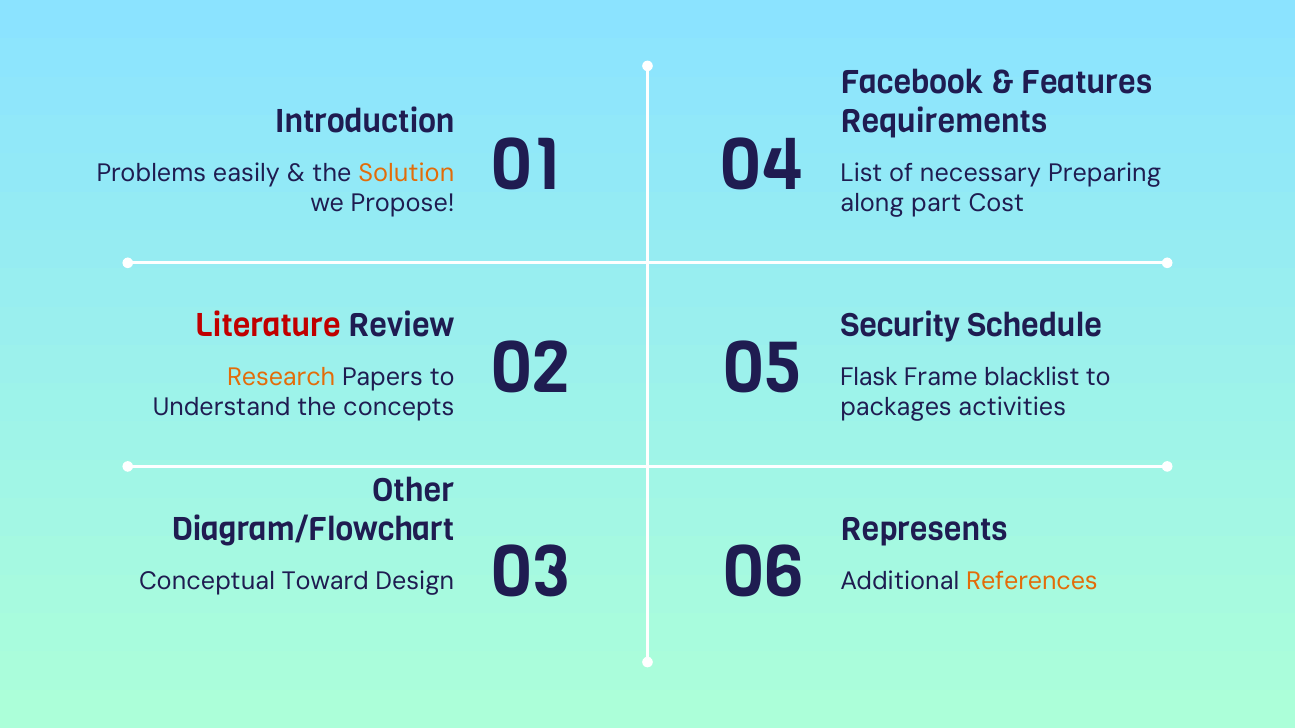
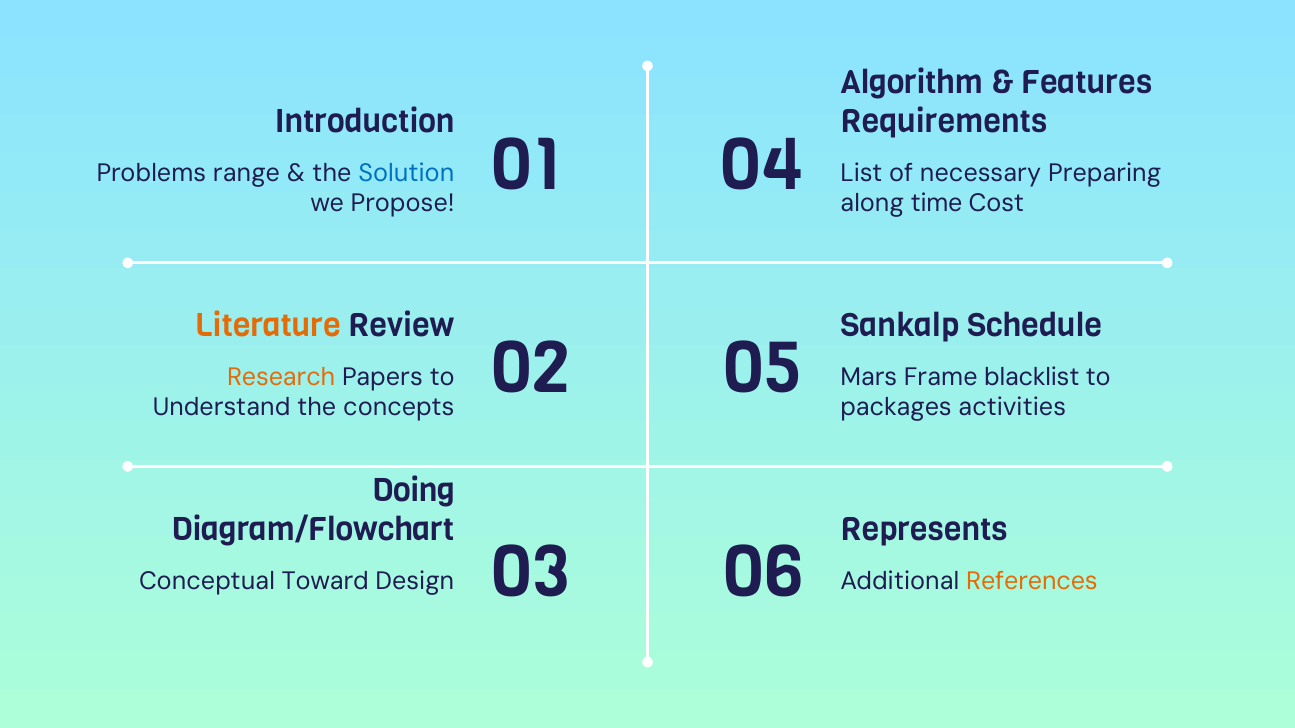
Facebook: Facebook -> Algorithm
easily: easily -> range
Solution colour: orange -> blue
part: part -> time
Literature colour: red -> orange
Security: Security -> Sankalp
Flask: Flask -> Mars
Other: Other -> Doing
